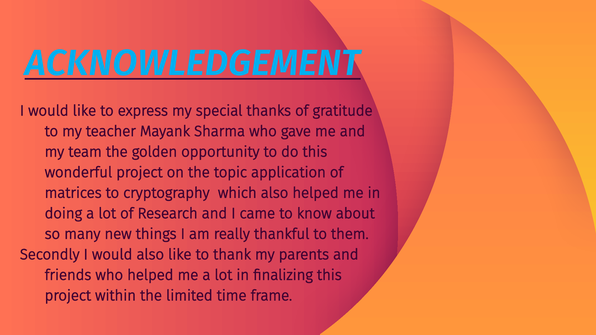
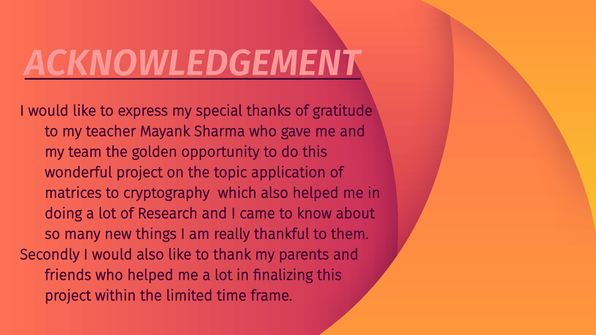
ACKNOWLEDGEMENT colour: light blue -> pink
